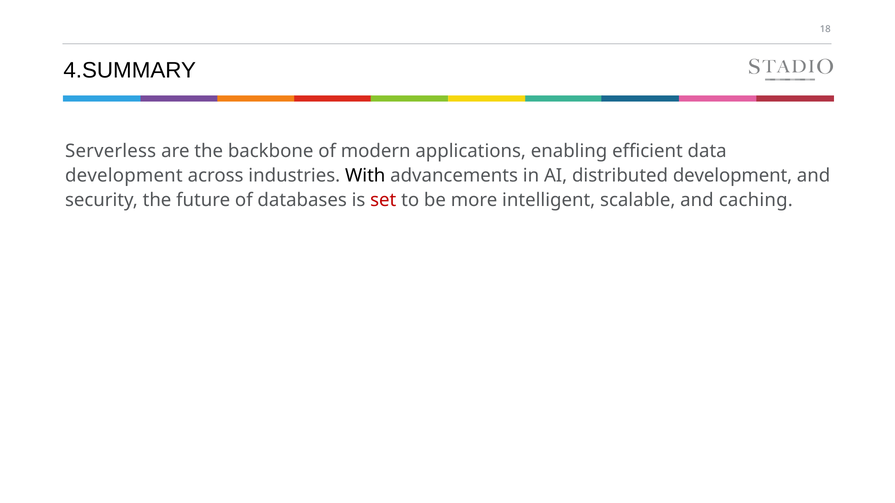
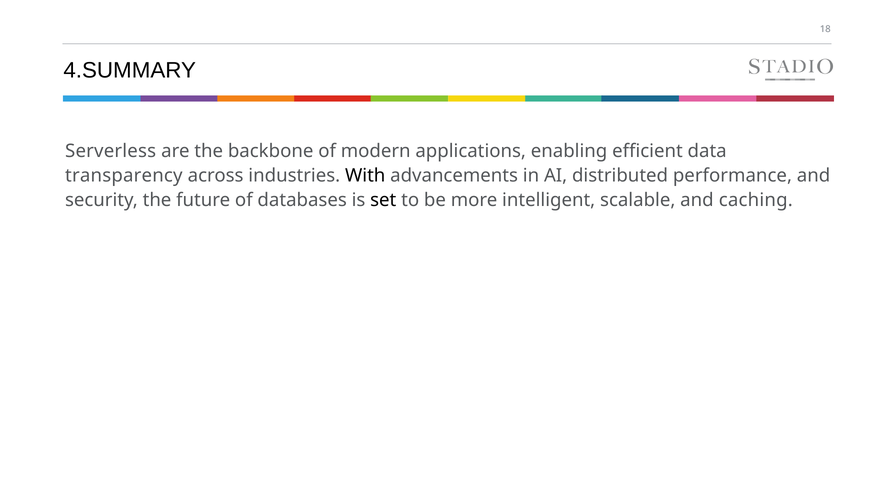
development at (124, 176): development -> transparency
distributed development: development -> performance
set colour: red -> black
